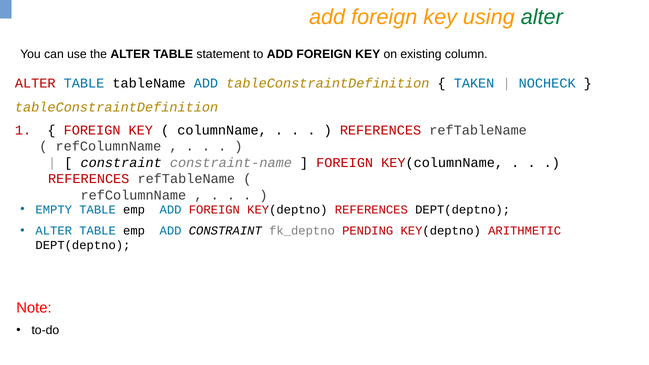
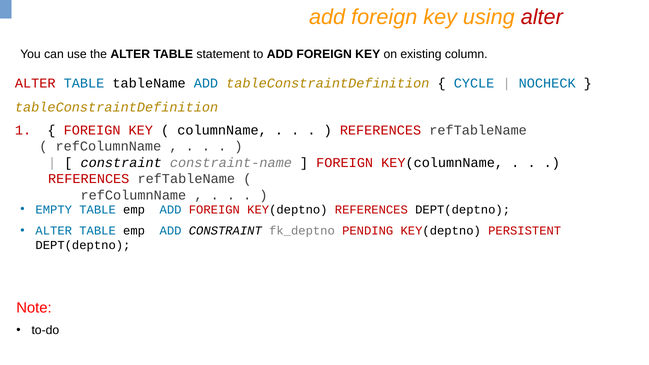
alter at (542, 17) colour: green -> red
TAKEN: TAKEN -> CYCLE
ARITHMETIC: ARITHMETIC -> PERSISTENT
